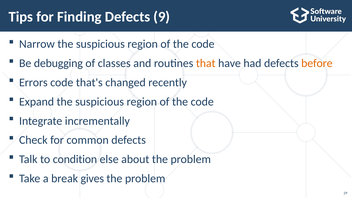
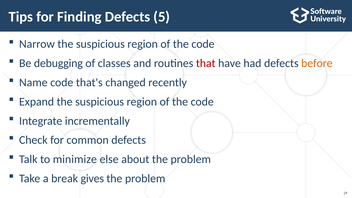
9: 9 -> 5
that colour: orange -> red
Errors: Errors -> Name
condition: condition -> minimize
